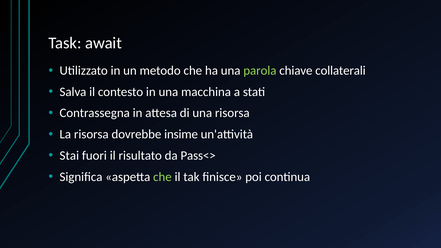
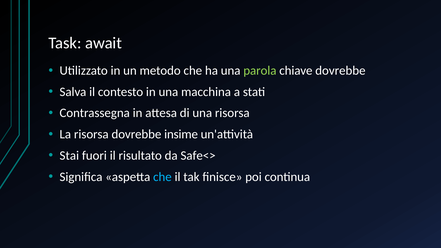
chiave collaterali: collaterali -> dovrebbe
Pass<>: Pass<> -> Safe<>
che at (162, 177) colour: light green -> light blue
